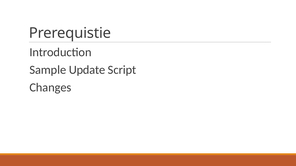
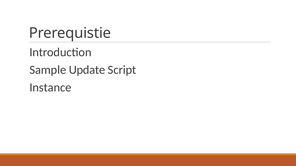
Changes: Changes -> Instance
